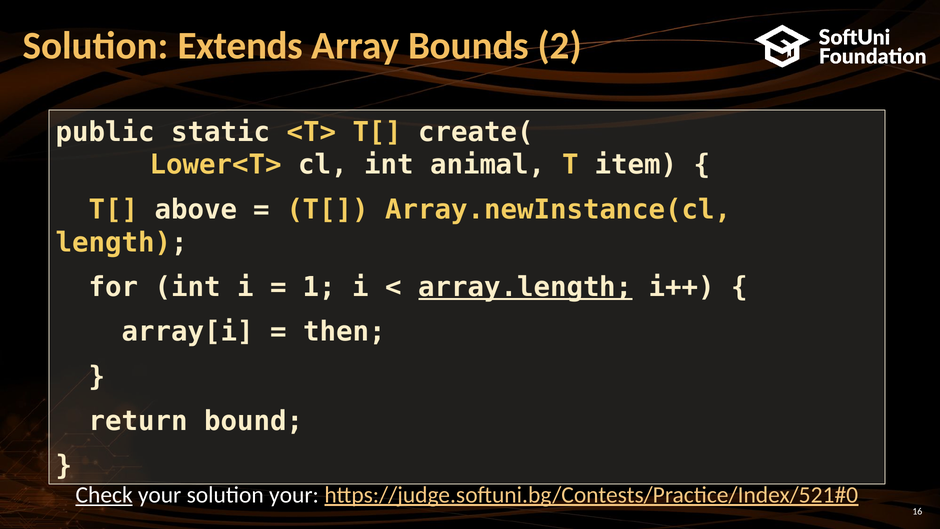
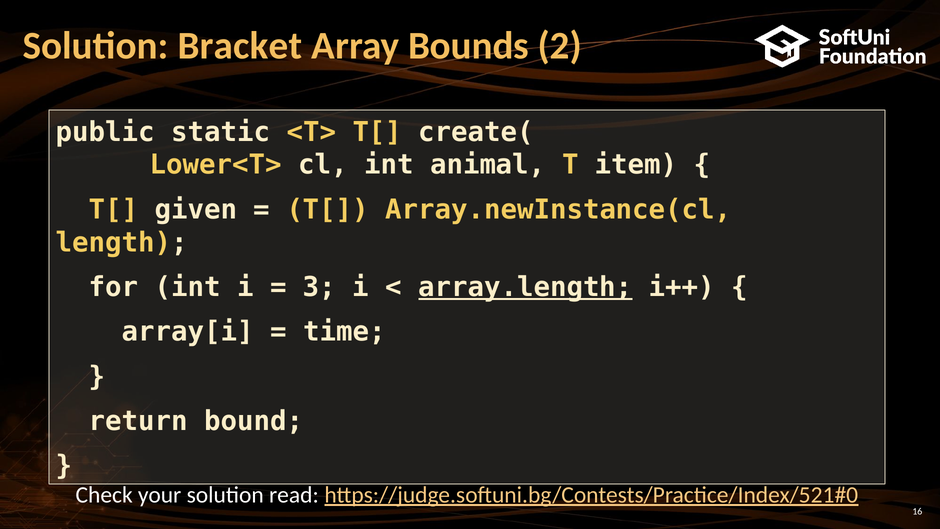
Extends: Extends -> Bracket
above: above -> given
1: 1 -> 3
then: then -> time
Check underline: present -> none
solution your: your -> read
